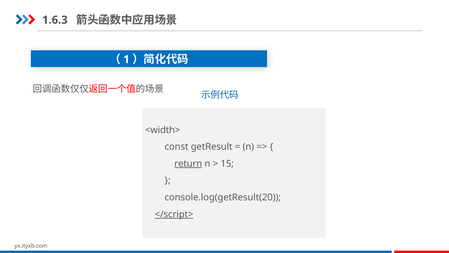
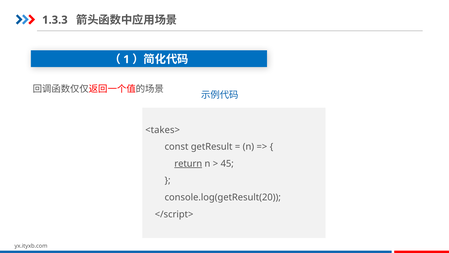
1.6.3: 1.6.3 -> 1.3.3
<width>: <width> -> <takes>
15: 15 -> 45
</script> underline: present -> none
